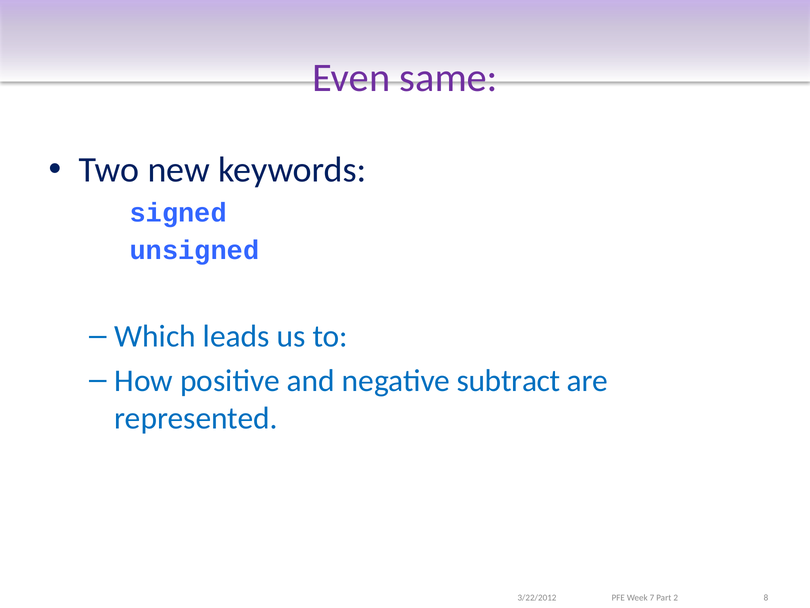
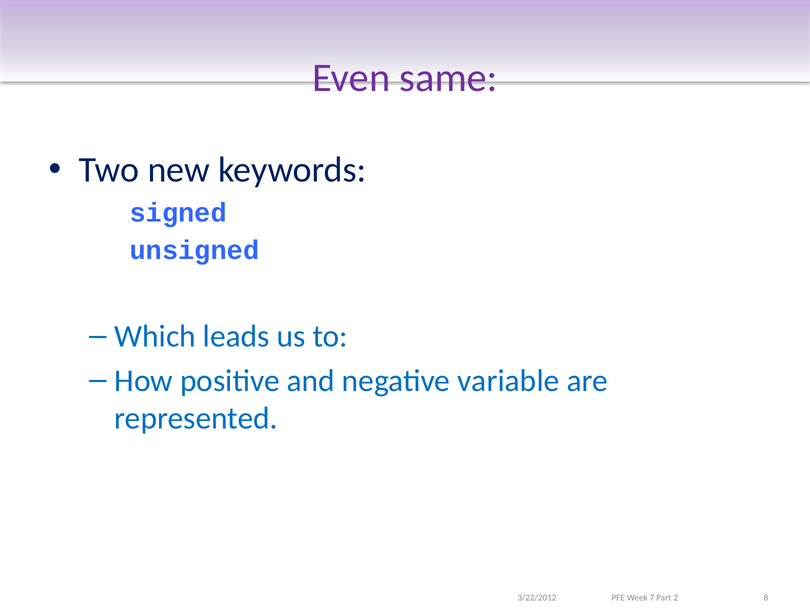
subtract: subtract -> variable
